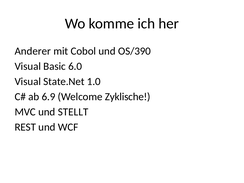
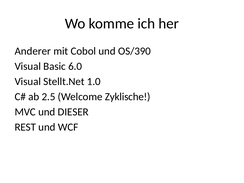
State.Net: State.Net -> Stellt.Net
6.9: 6.9 -> 2.5
STELLT: STELLT -> DIESER
